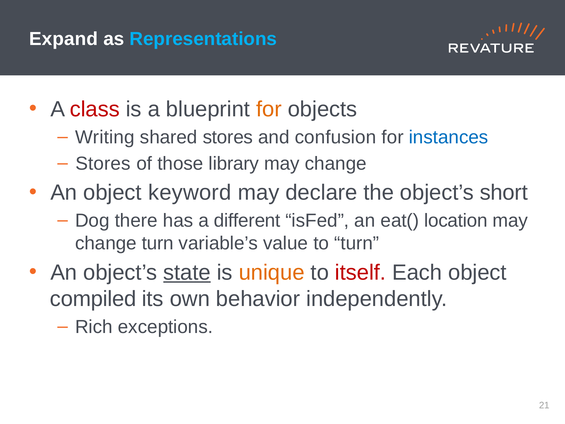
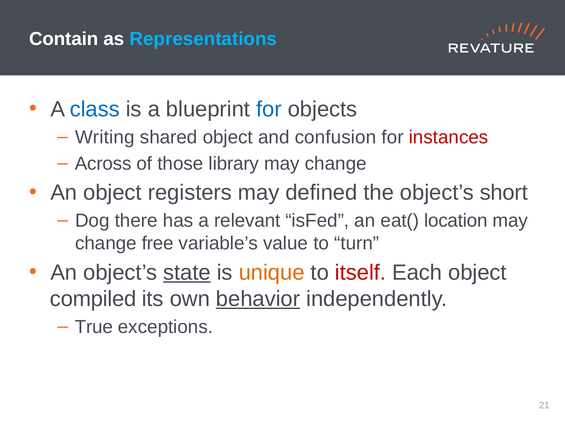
Expand: Expand -> Contain
class colour: red -> blue
for at (269, 109) colour: orange -> blue
shared stores: stores -> object
instances colour: blue -> red
Stores at (103, 163): Stores -> Across
keyword: keyword -> registers
declare: declare -> defined
different: different -> relevant
change turn: turn -> free
behavior underline: none -> present
Rich: Rich -> True
